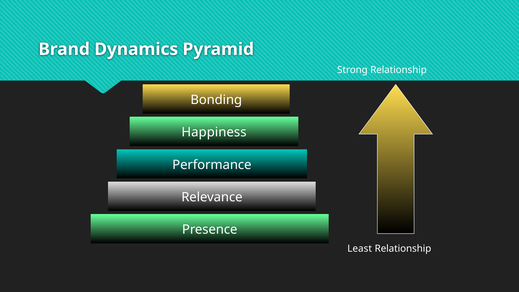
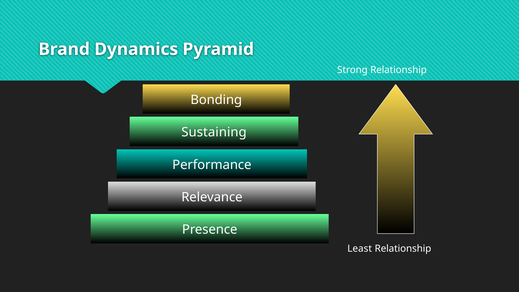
Happiness: Happiness -> Sustaining
